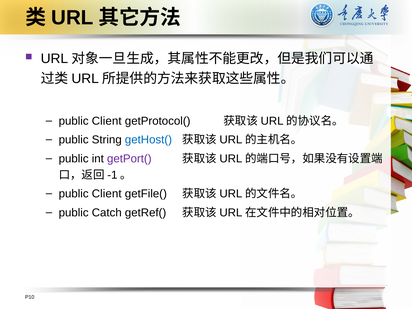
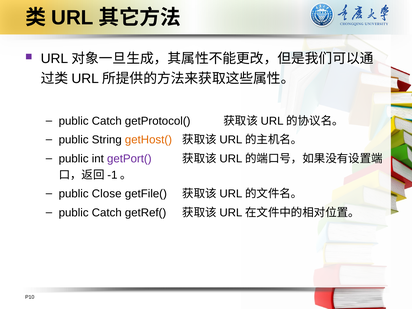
Client at (107, 121): Client -> Catch
getHost( colour: blue -> orange
Client at (107, 194): Client -> Close
